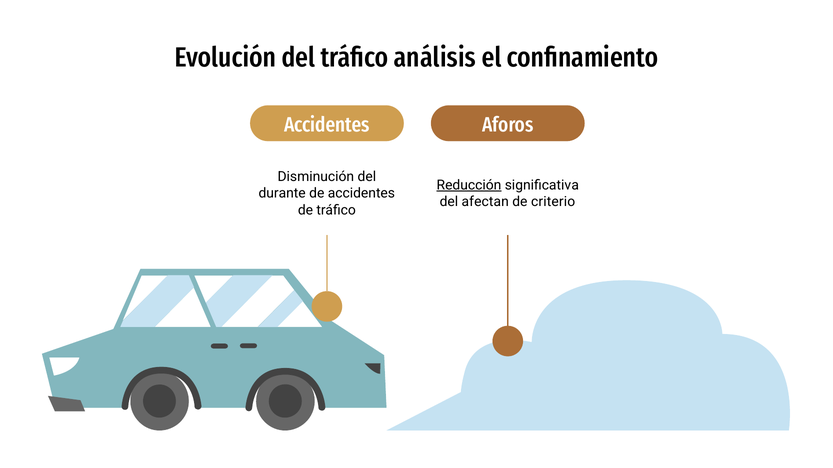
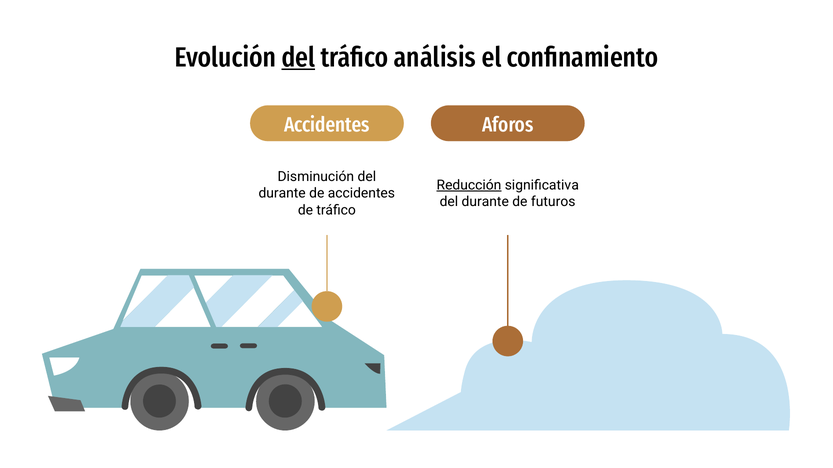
del at (298, 58) underline: none -> present
afectan at (485, 202): afectan -> durante
criterio: criterio -> futuros
